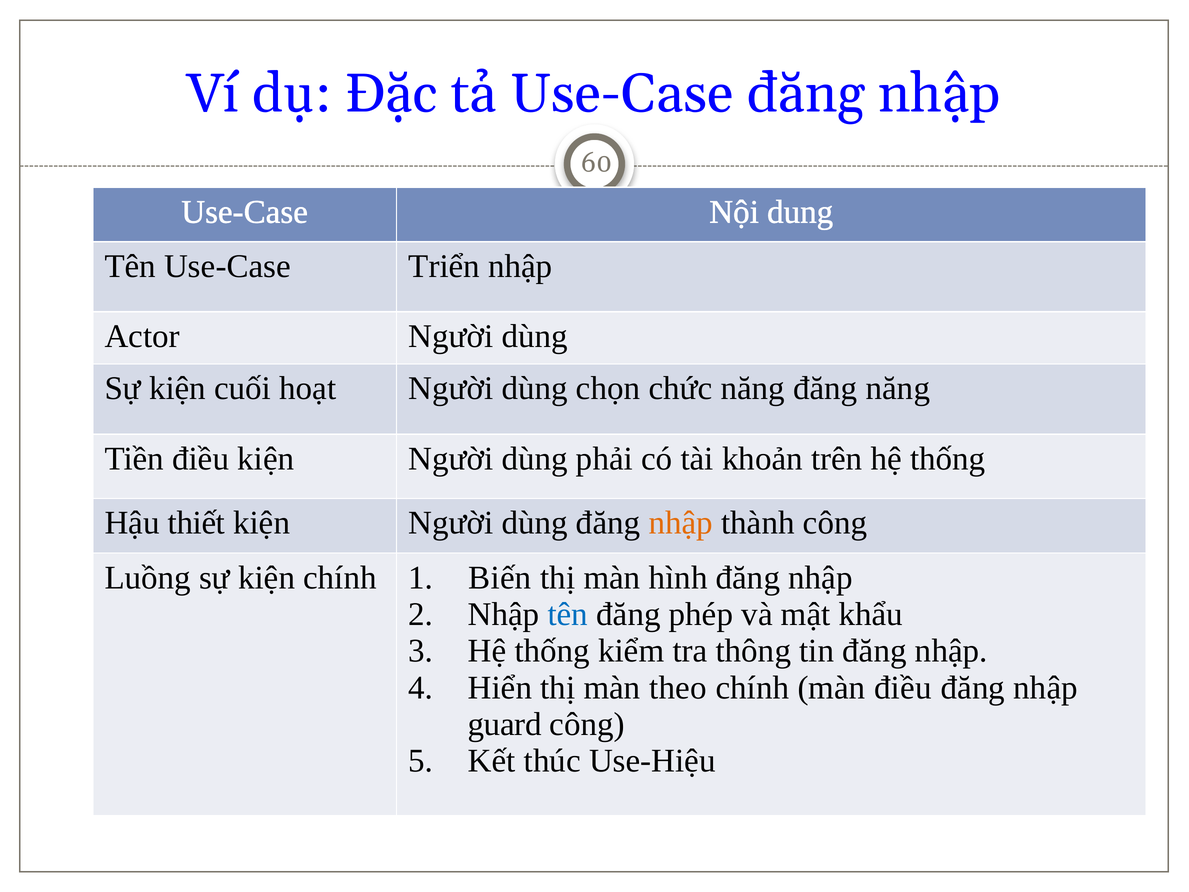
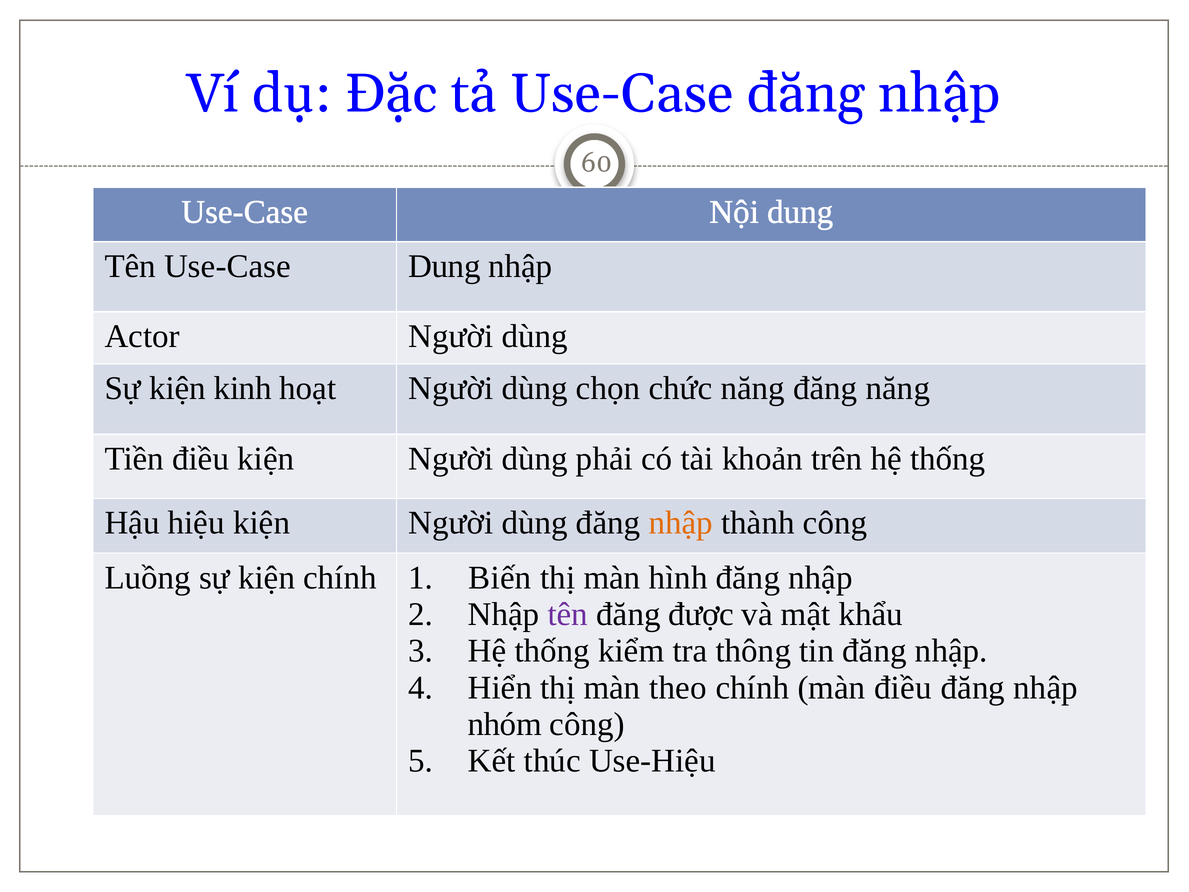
Use-Case Triển: Triển -> Dung
cuối: cuối -> kinh
thiết: thiết -> hiệu
tên at (568, 614) colour: blue -> purple
phép: phép -> được
guard: guard -> nhóm
